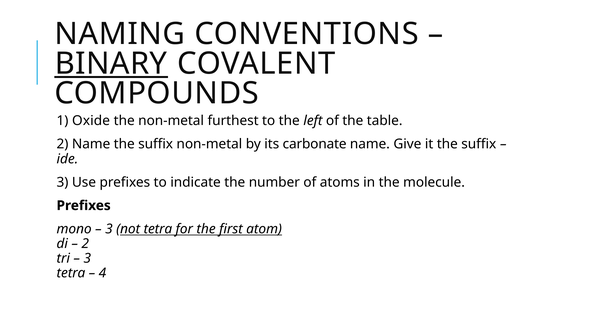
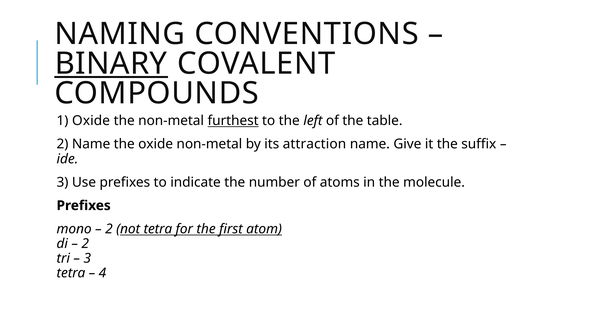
furthest underline: none -> present
Name the suffix: suffix -> oxide
carbonate: carbonate -> attraction
3 at (109, 229): 3 -> 2
